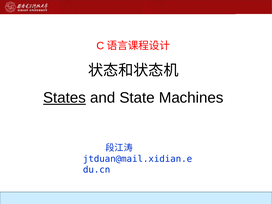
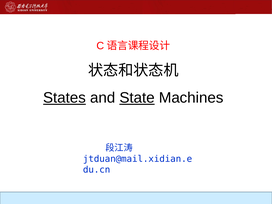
State underline: none -> present
